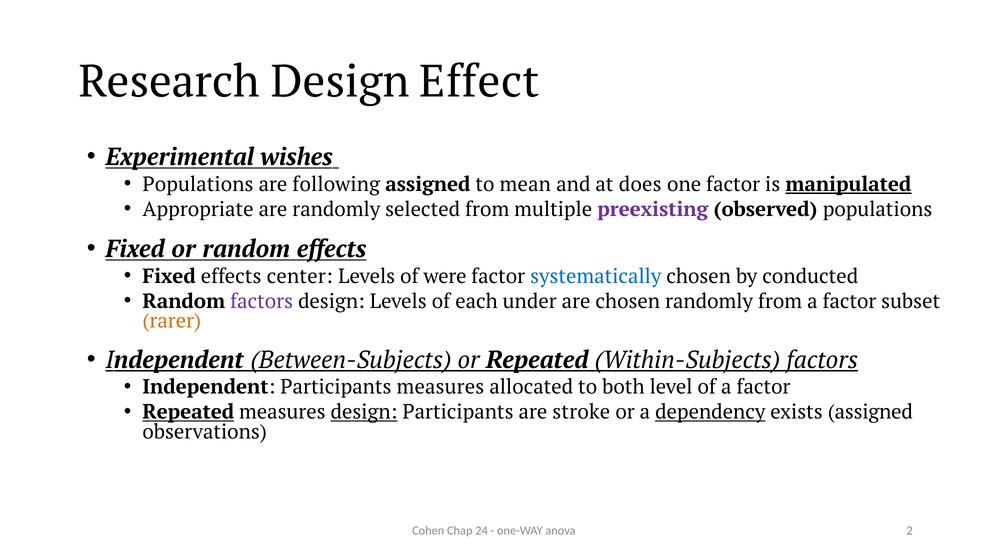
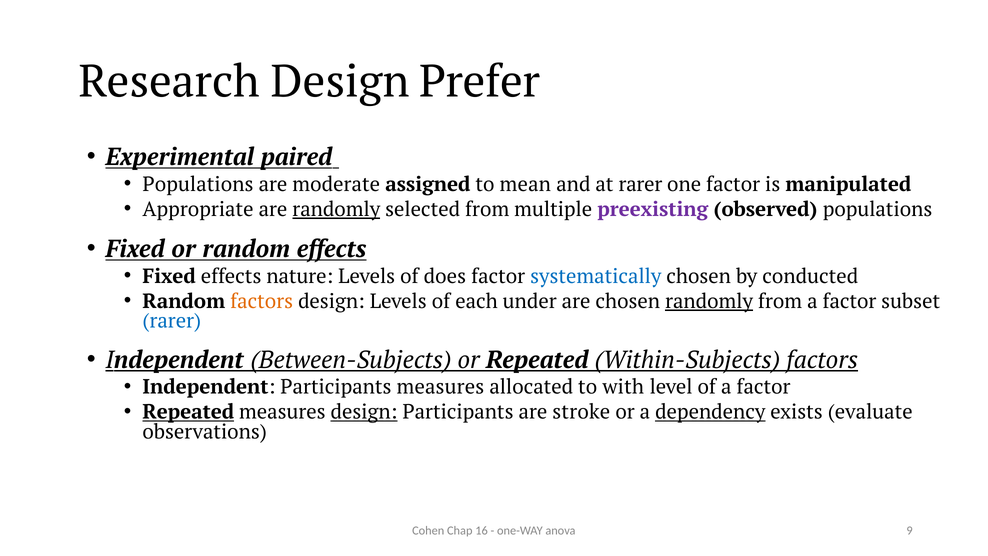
Effect: Effect -> Prefer
wishes: wishes -> paired
following: following -> moderate
at does: does -> rarer
manipulated underline: present -> none
randomly at (336, 209) underline: none -> present
center: center -> nature
were: were -> does
factors at (262, 301) colour: purple -> orange
randomly at (709, 301) underline: none -> present
rarer at (172, 321) colour: orange -> blue
both: both -> with
exists assigned: assigned -> evaluate
24: 24 -> 16
2: 2 -> 9
